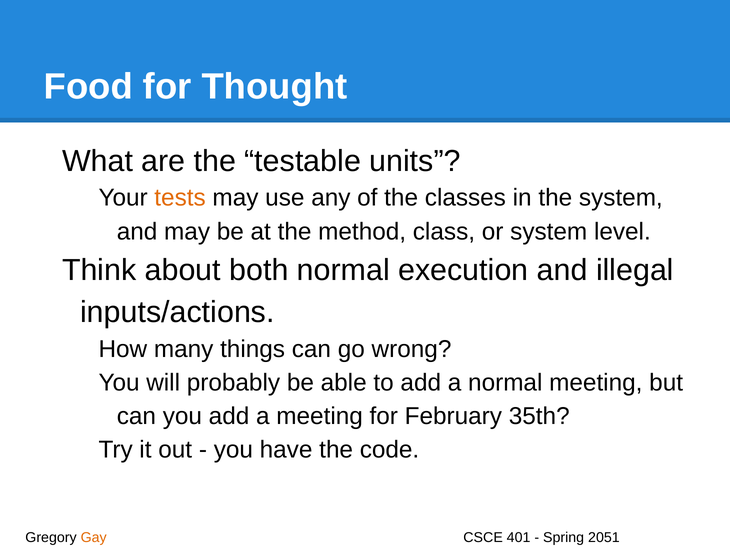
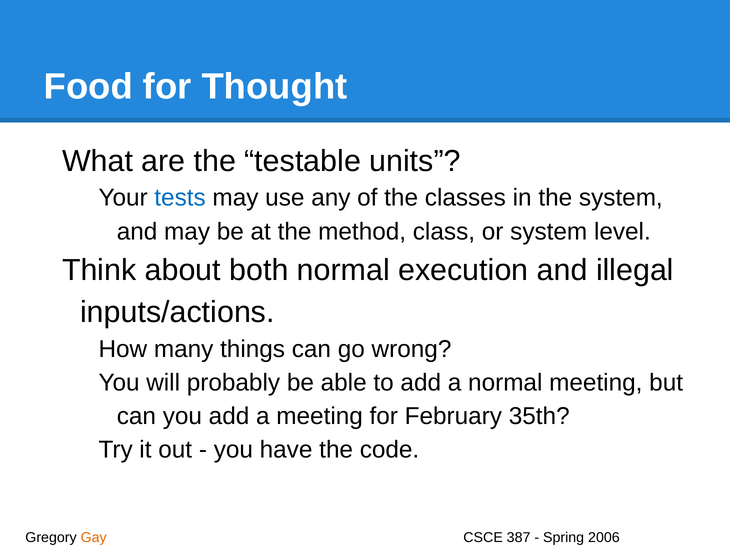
tests colour: orange -> blue
401: 401 -> 387
2051: 2051 -> 2006
